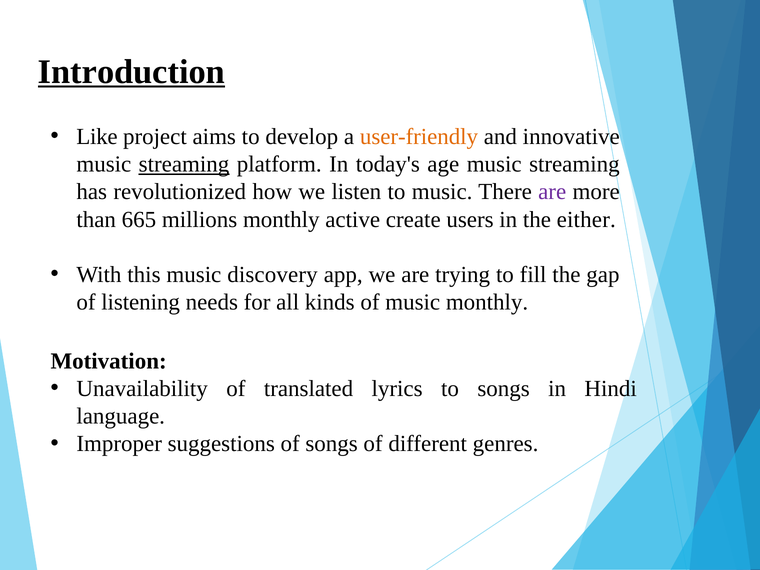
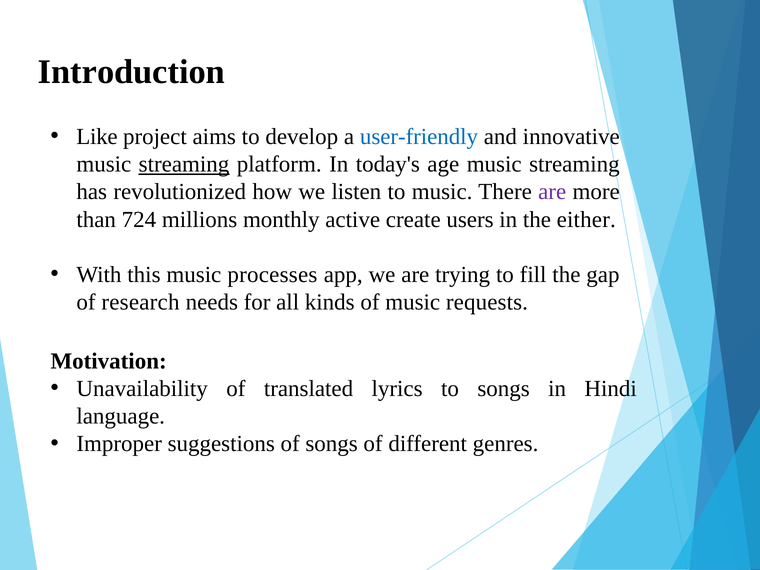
Introduction underline: present -> none
user-friendly colour: orange -> blue
665: 665 -> 724
discovery: discovery -> processes
listening: listening -> research
music monthly: monthly -> requests
